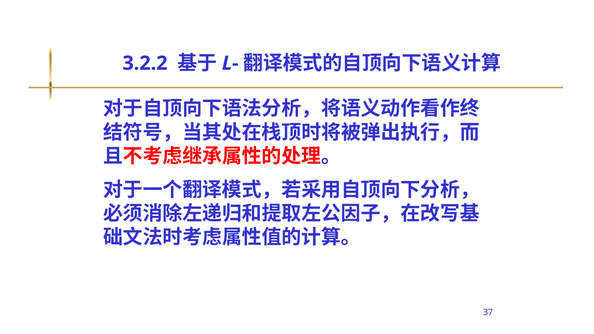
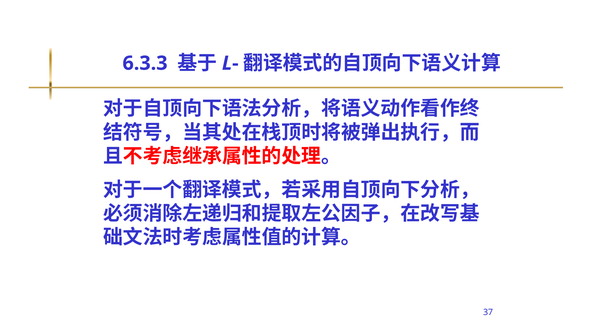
3.2.2: 3.2.2 -> 6.3.3
